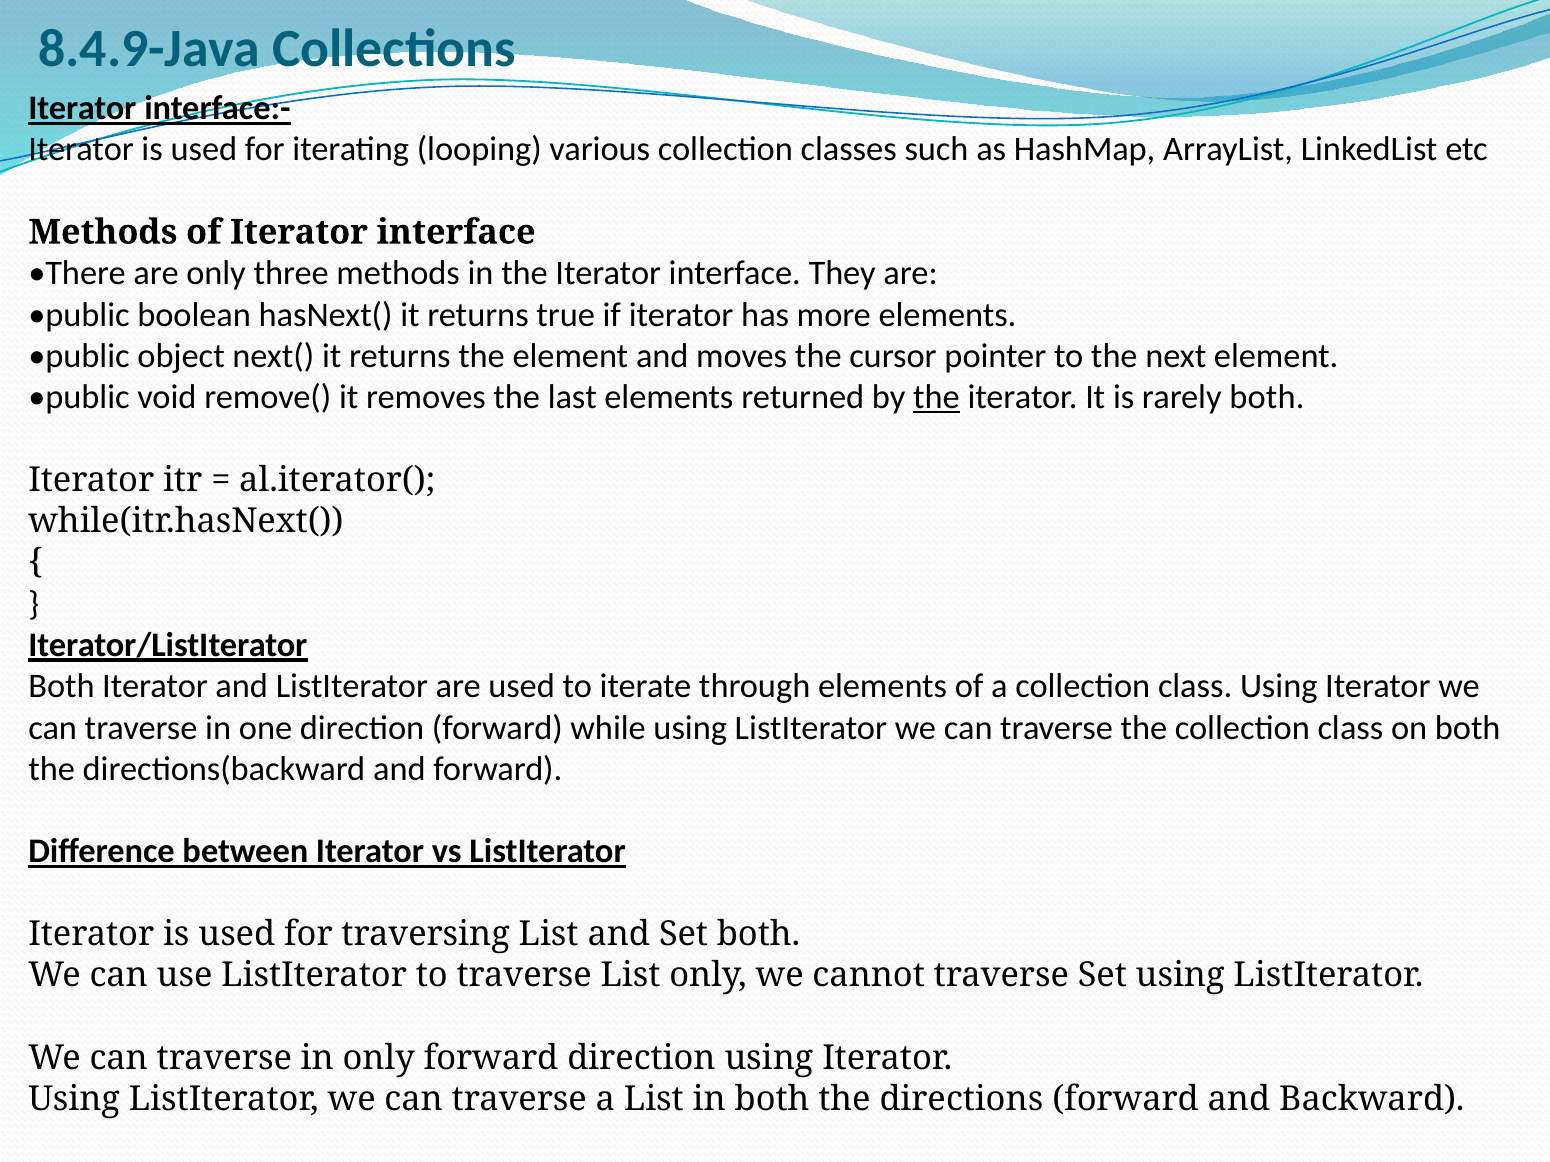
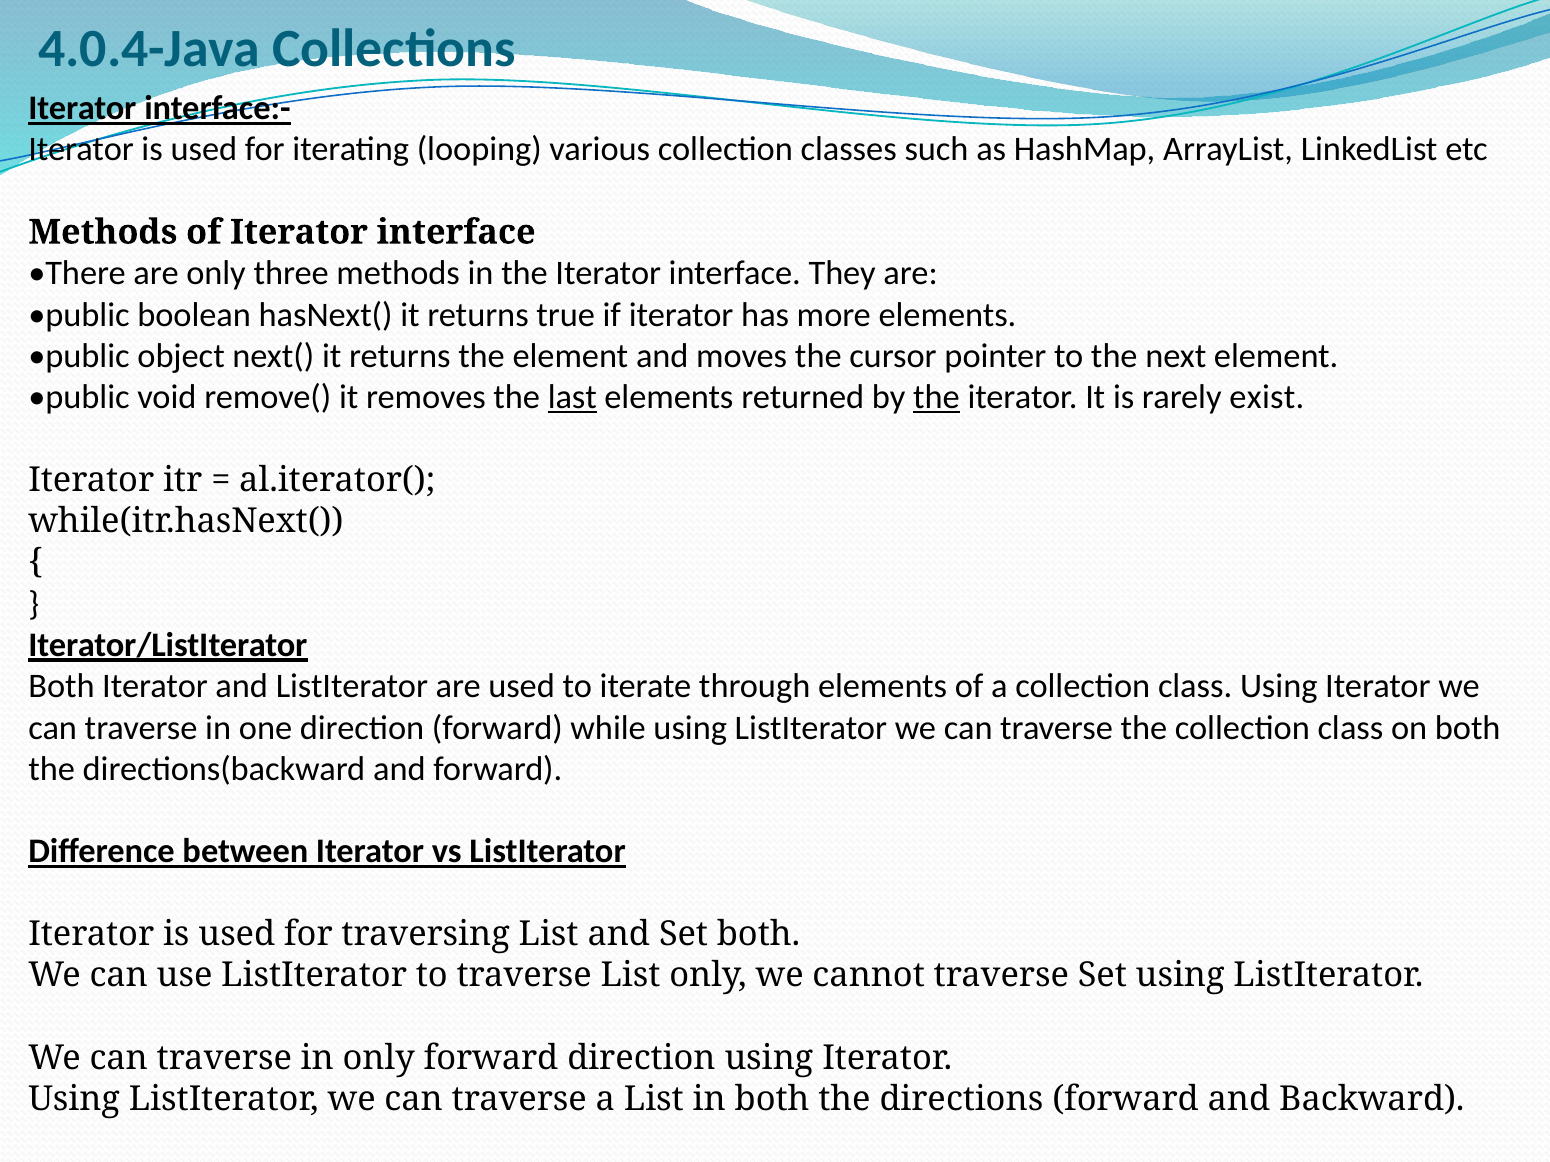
8.4.9-Java: 8.4.9-Java -> 4.0.4-Java
last underline: none -> present
rarely both: both -> exist
